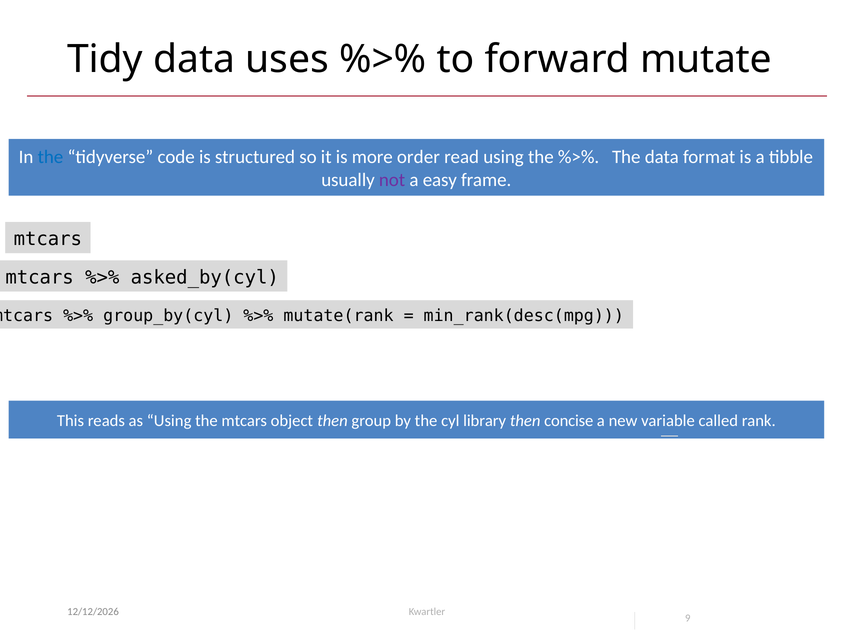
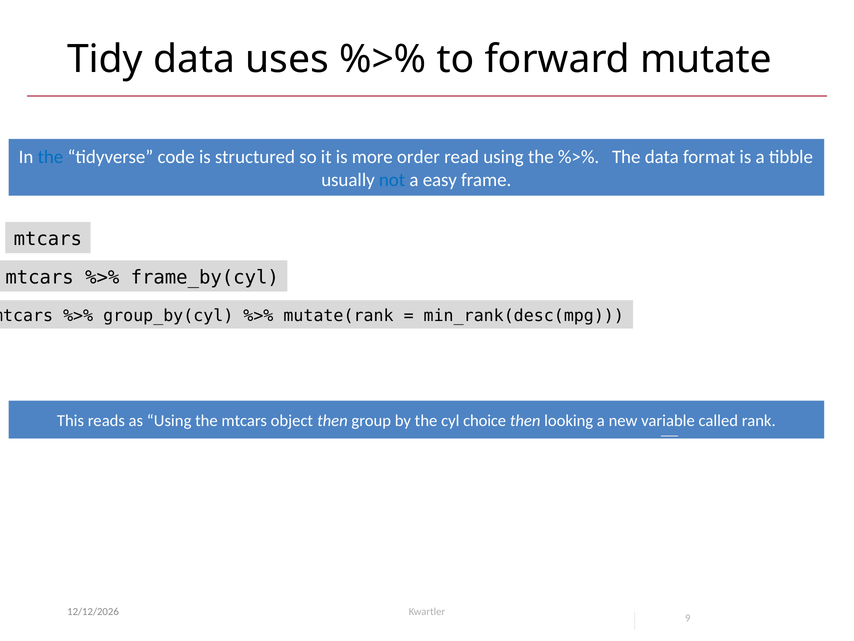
not colour: purple -> blue
asked_by(cyl: asked_by(cyl -> frame_by(cyl
library: library -> choice
concise: concise -> looking
